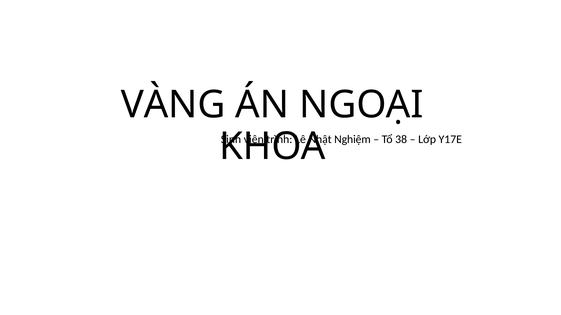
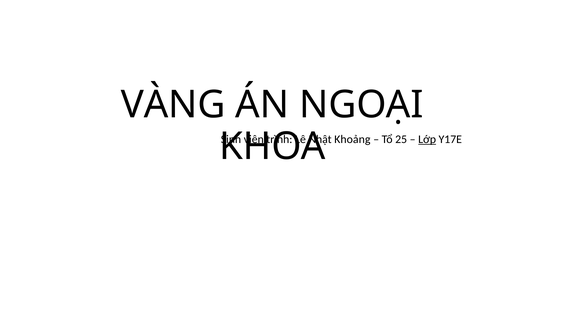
Nghiệm: Nghiệm -> Khoảng
38: 38 -> 25
Lớp underline: none -> present
